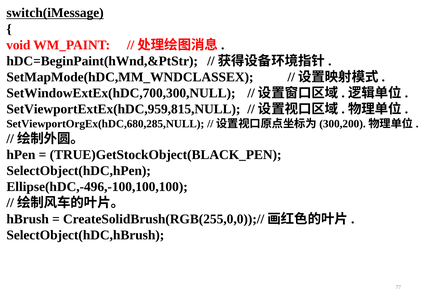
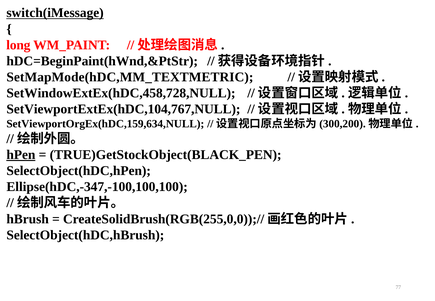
void: void -> long
SetMapMode(hDC,MM_WNDCLASSEX: SetMapMode(hDC,MM_WNDCLASSEX -> SetMapMode(hDC,MM_TEXTMETRIC
SetWindowExtEx(hDC,700,300,NULL: SetWindowExtEx(hDC,700,300,NULL -> SetWindowExtEx(hDC,458,728,NULL
SetViewportExtEx(hDC,959,815,NULL: SetViewportExtEx(hDC,959,815,NULL -> SetViewportExtEx(hDC,104,767,NULL
SetViewportOrgEx(hDC,680,285,NULL: SetViewportOrgEx(hDC,680,285,NULL -> SetViewportOrgEx(hDC,159,634,NULL
hPen underline: none -> present
Ellipse(hDC,-496,-100,100,100: Ellipse(hDC,-496,-100,100,100 -> Ellipse(hDC,-347,-100,100,100
